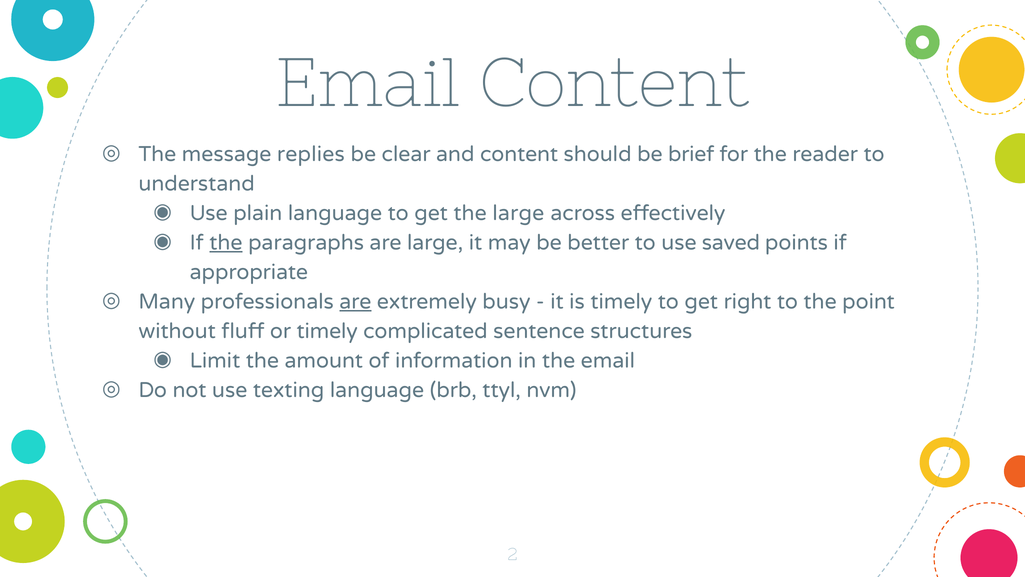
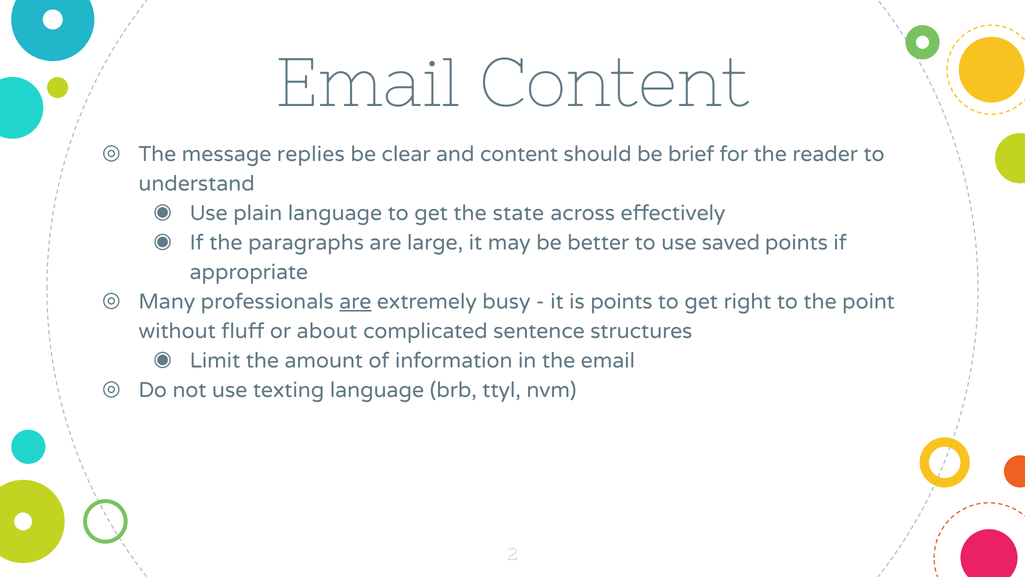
the large: large -> state
the at (226, 242) underline: present -> none
is timely: timely -> points
or timely: timely -> about
